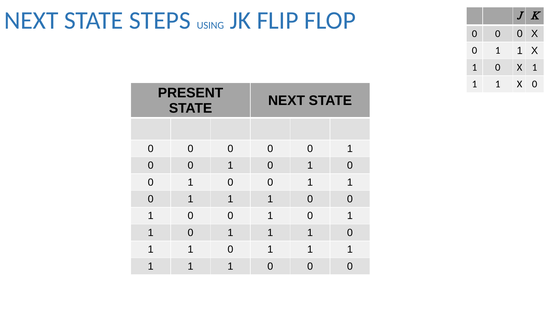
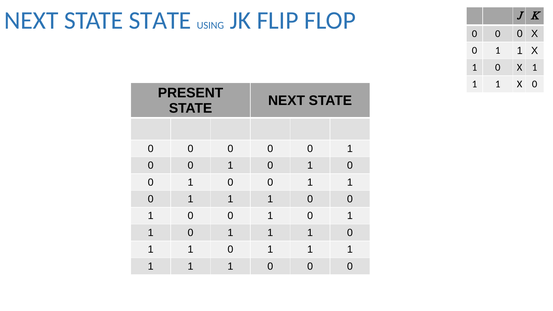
STATE STEPS: STEPS -> STATE
